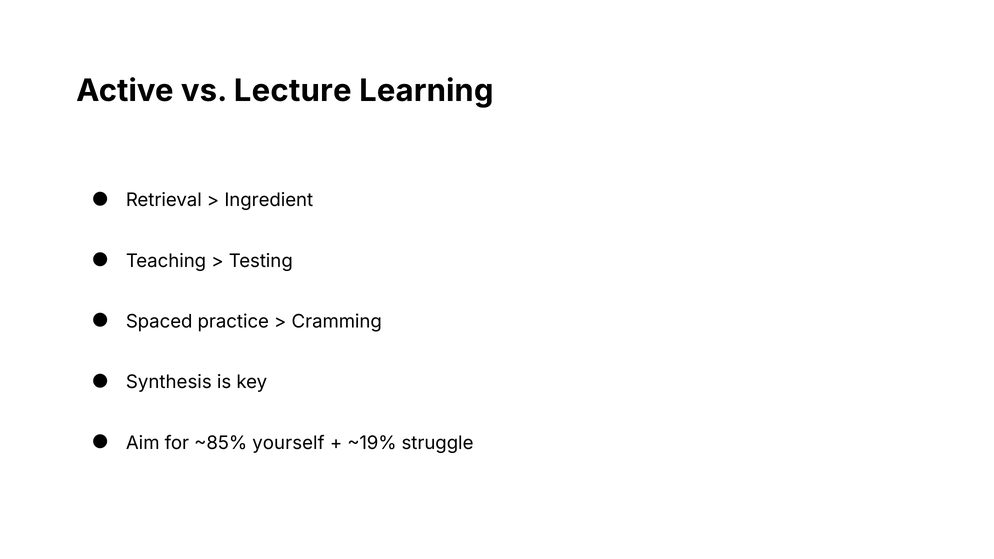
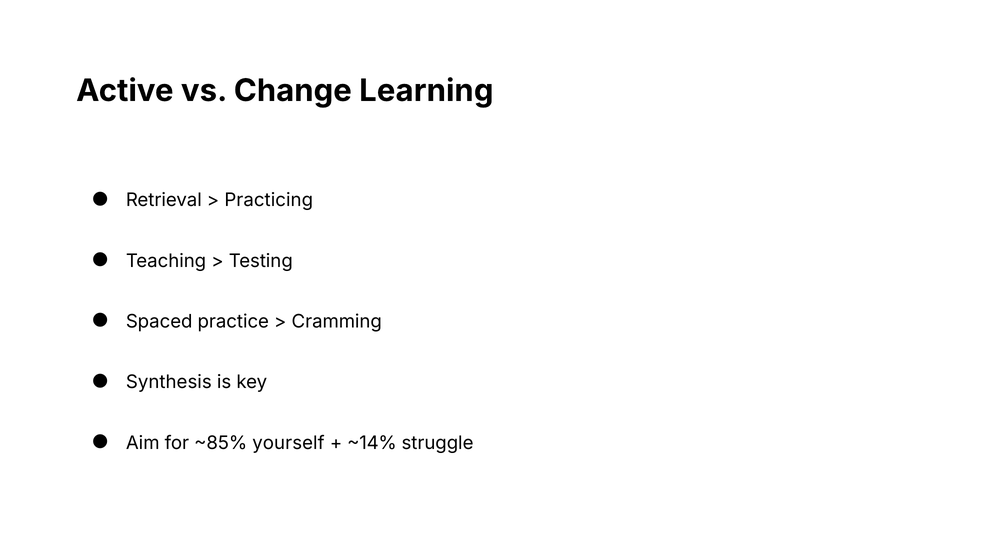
Lecture: Lecture -> Change
Ingredient: Ingredient -> Practicing
~19%: ~19% -> ~14%
